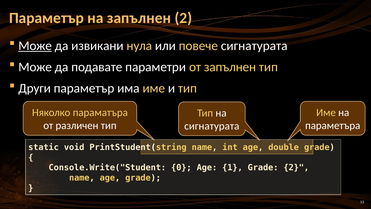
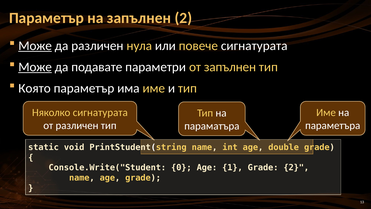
да извикани: извикани -> различен
Може at (35, 67) underline: none -> present
Други: Други -> Която
Няколко параматъра: параматъра -> сигнатурата
сигнатурата at (212, 126): сигнатурата -> параматъра
